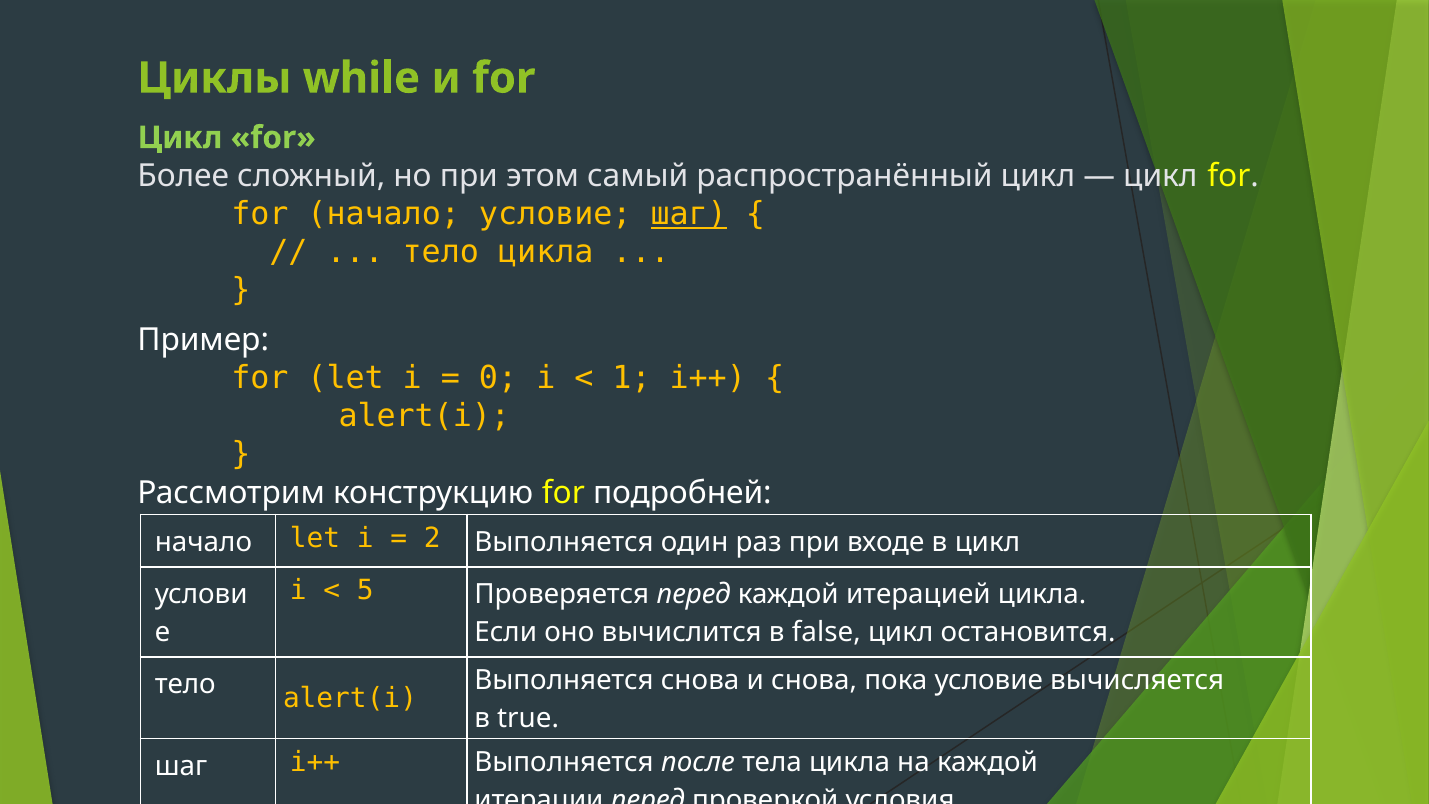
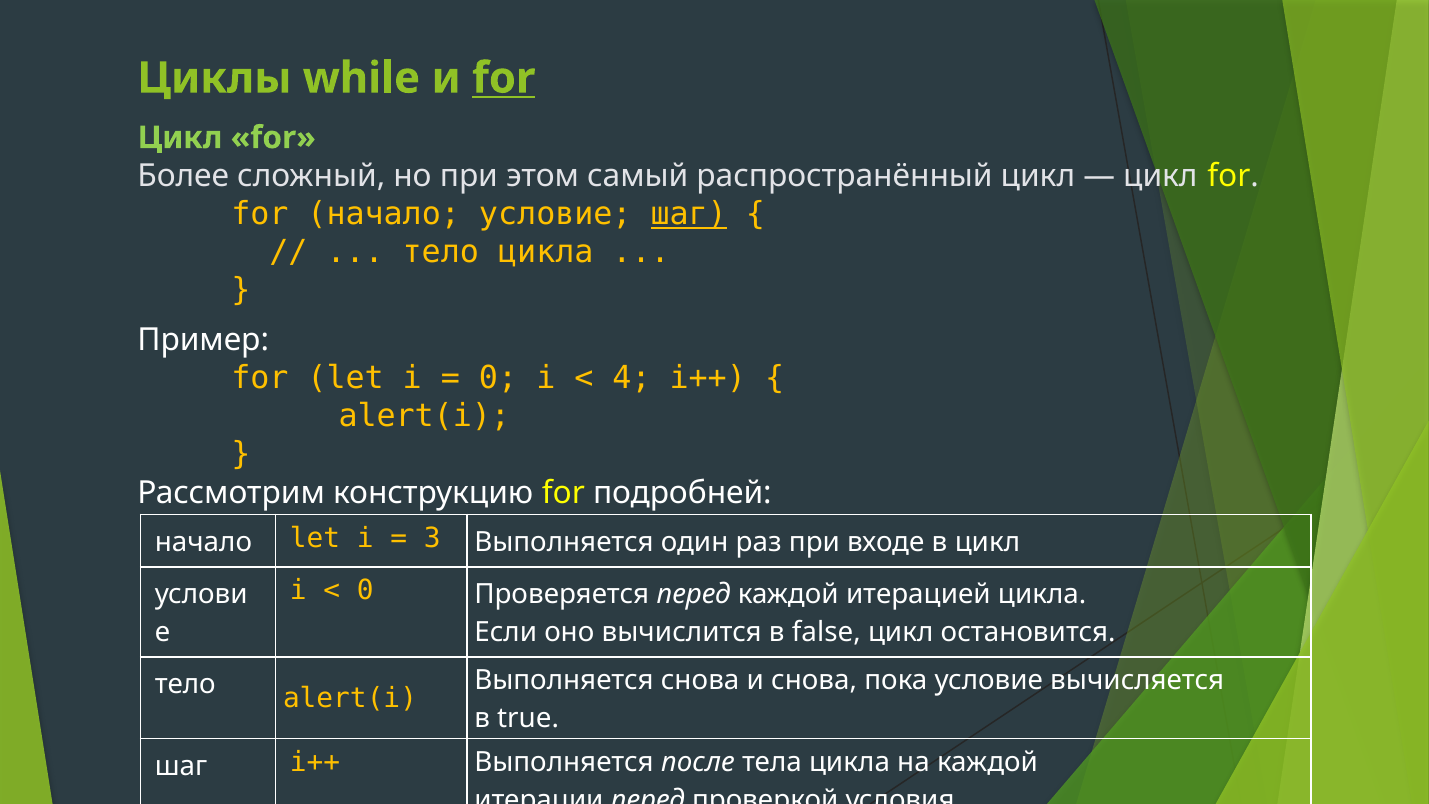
for at (504, 78) underline: none -> present
1: 1 -> 4
2: 2 -> 3
5 at (365, 591): 5 -> 0
